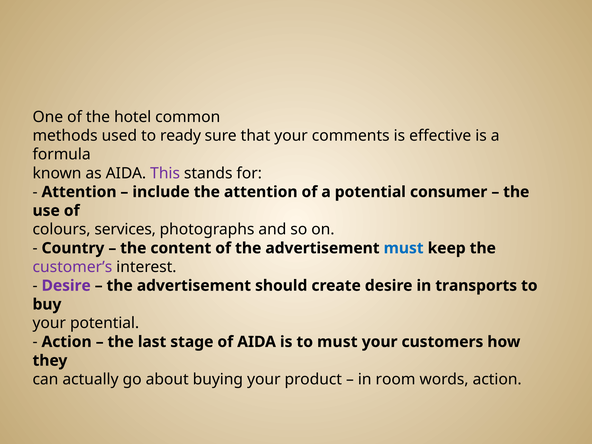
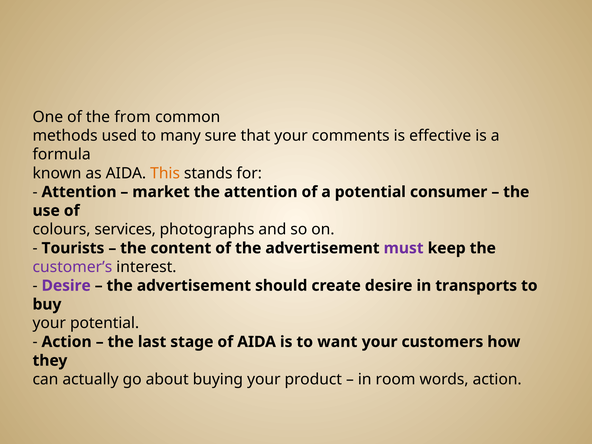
hotel: hotel -> from
ready: ready -> many
This colour: purple -> orange
include: include -> market
Country: Country -> Tourists
must at (404, 248) colour: blue -> purple
to must: must -> want
